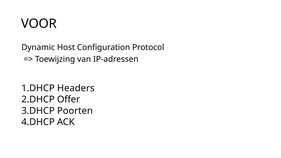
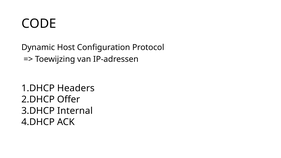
VOOR: VOOR -> CODE
Poorten: Poorten -> Internal
